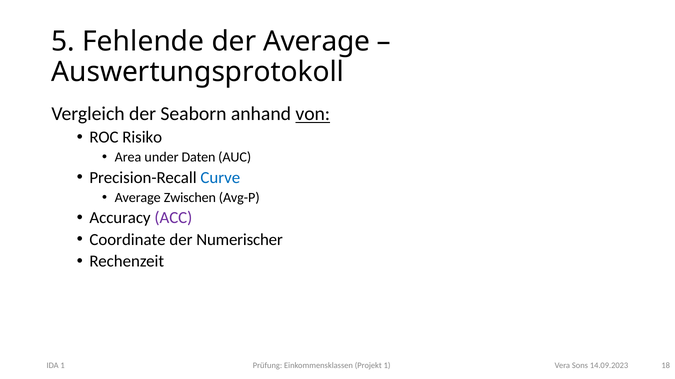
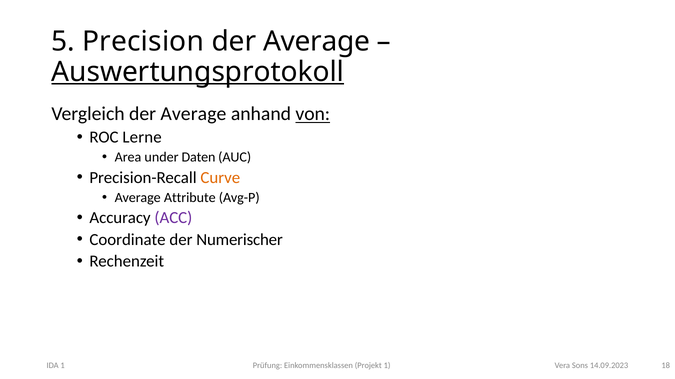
Fehlende: Fehlende -> Precision
Auswertungsprotokoll underline: none -> present
Vergleich der Seaborn: Seaborn -> Average
Risiko: Risiko -> Lerne
Curve colour: blue -> orange
Zwischen: Zwischen -> Attribute
